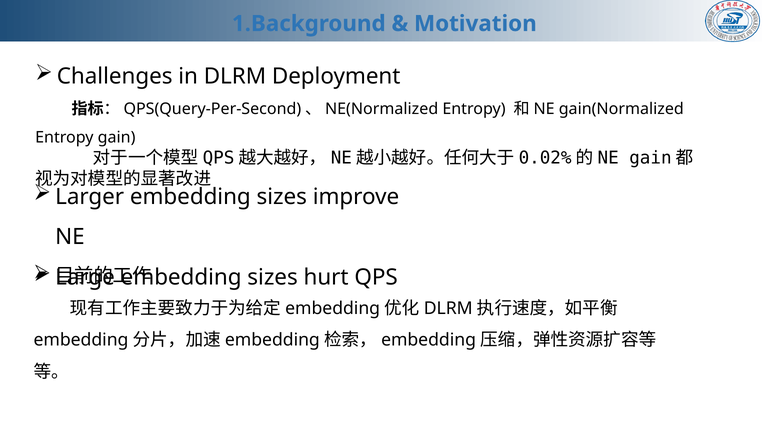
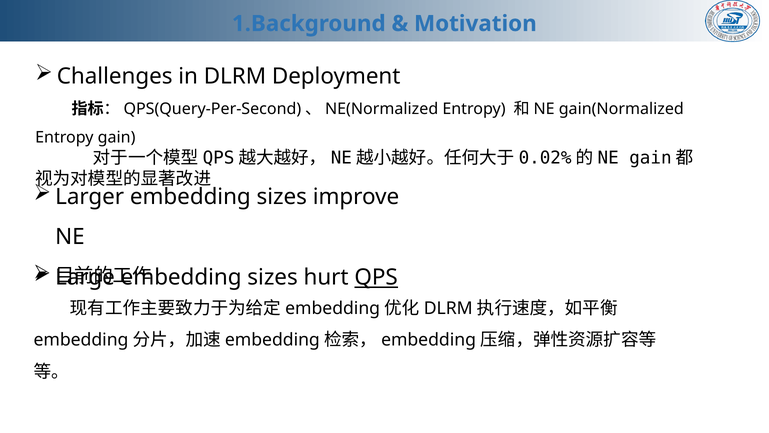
QPS underline: none -> present
